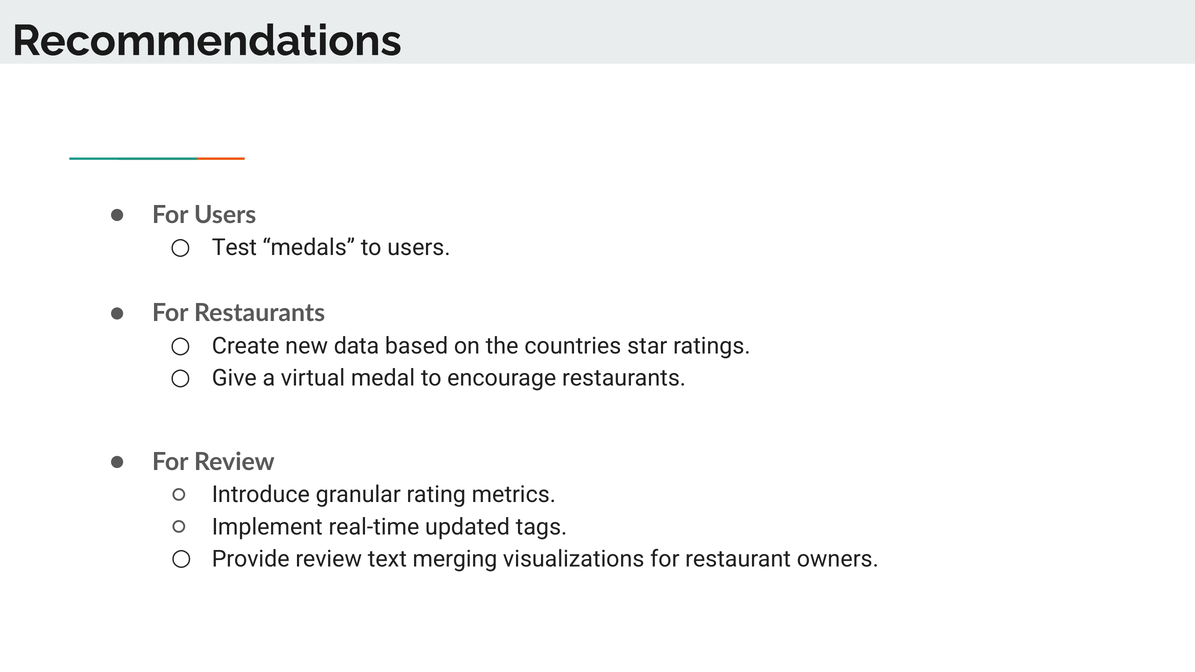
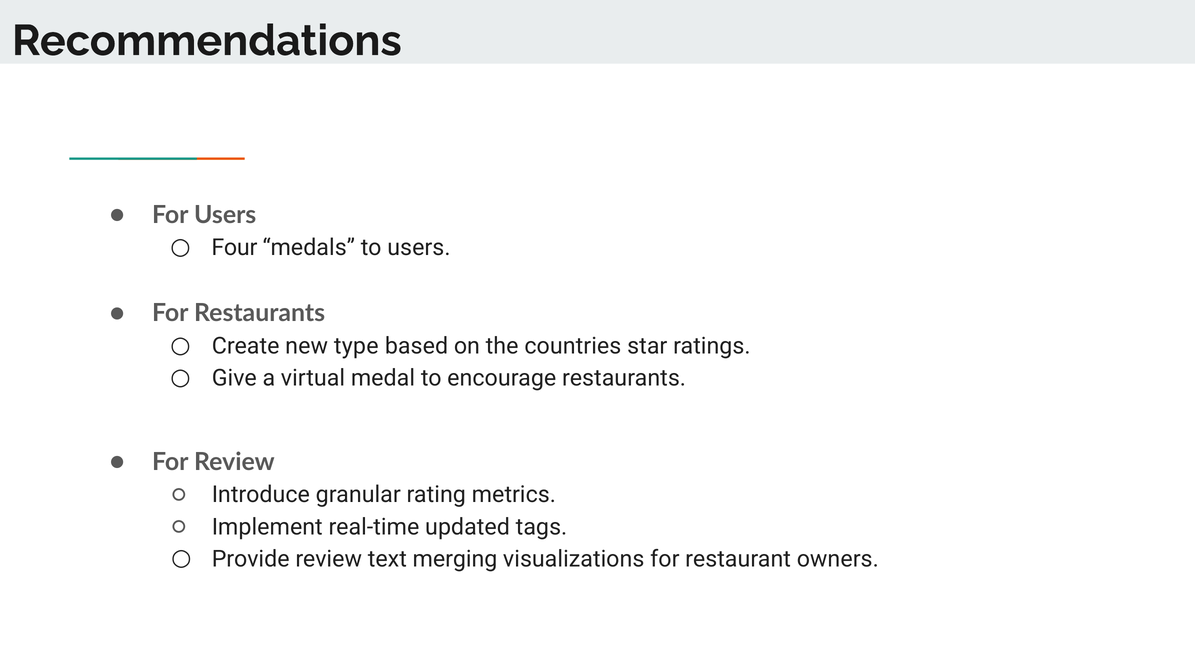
Test: Test -> Four
data: data -> type
